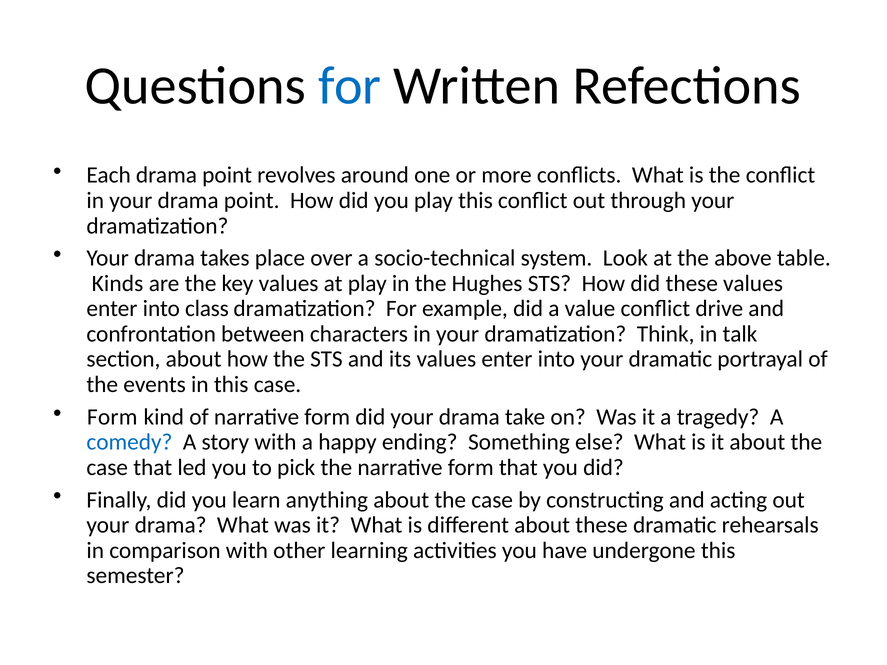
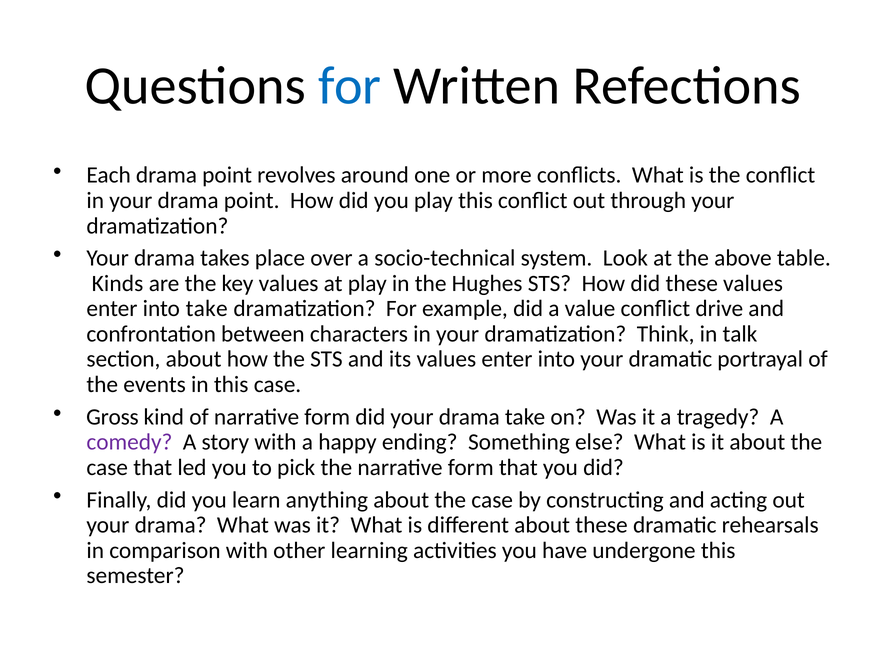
into class: class -> take
Form at (112, 417): Form -> Gross
comedy colour: blue -> purple
